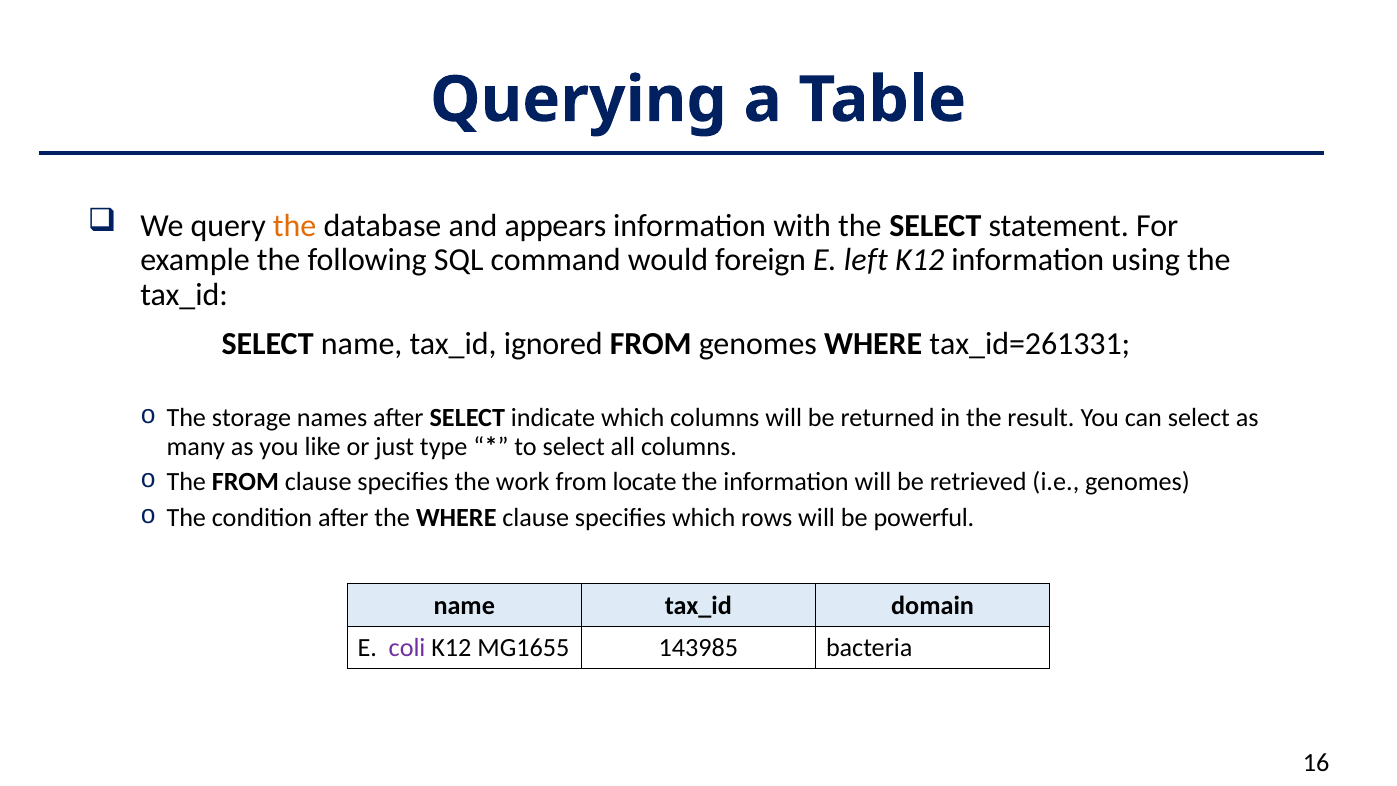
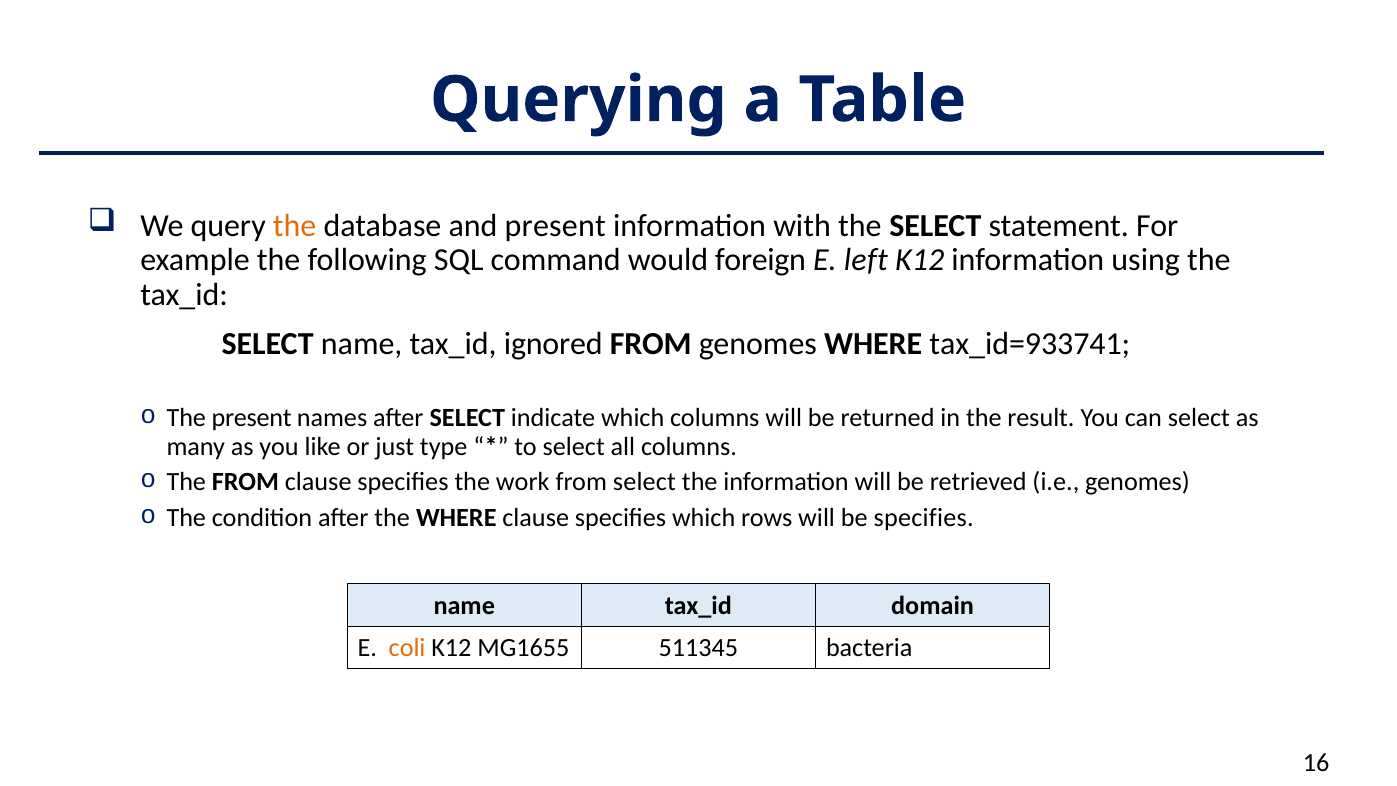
and appears: appears -> present
tax_id=261331: tax_id=261331 -> tax_id=933741
The storage: storage -> present
from locate: locate -> select
be powerful: powerful -> specifies
coli colour: purple -> orange
143985: 143985 -> 511345
